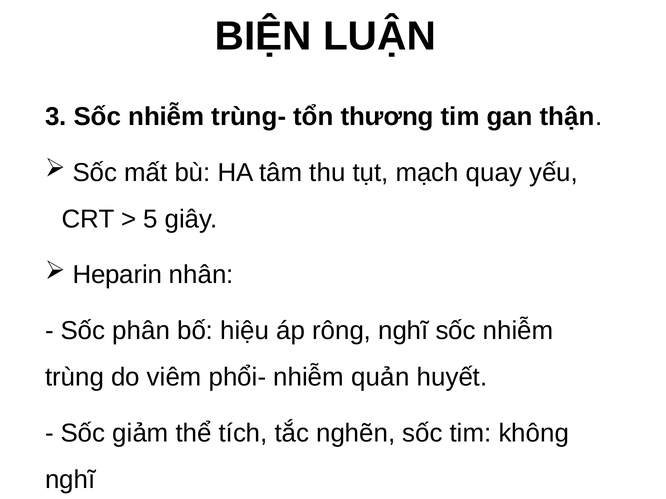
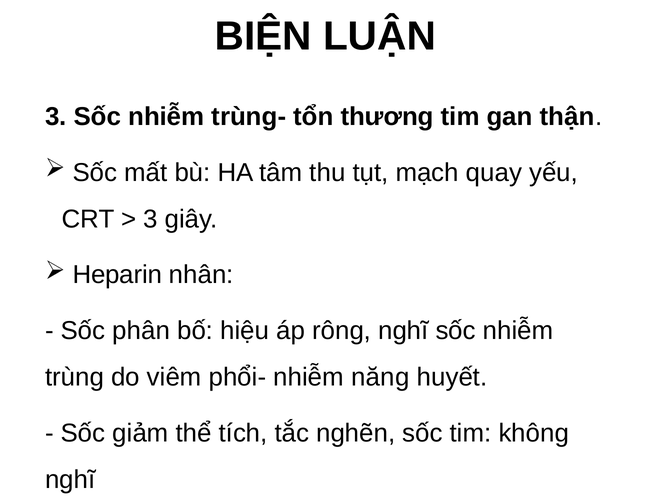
5 at (150, 219): 5 -> 3
quản: quản -> năng
